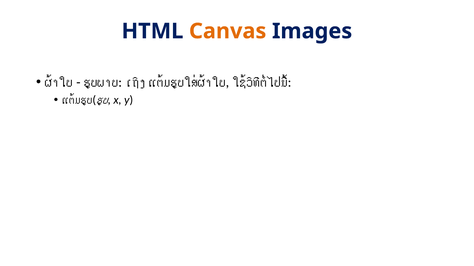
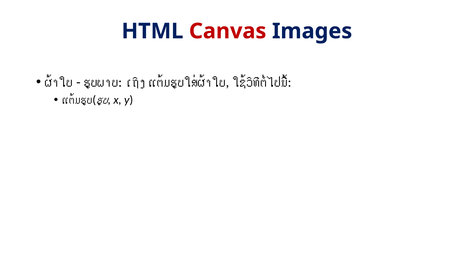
Canvas colour: orange -> red
